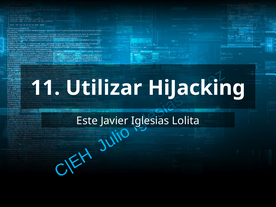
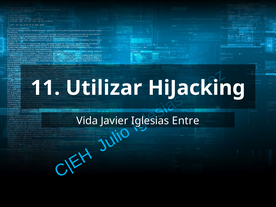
Este: Este -> Vida
Lolita: Lolita -> Entre
